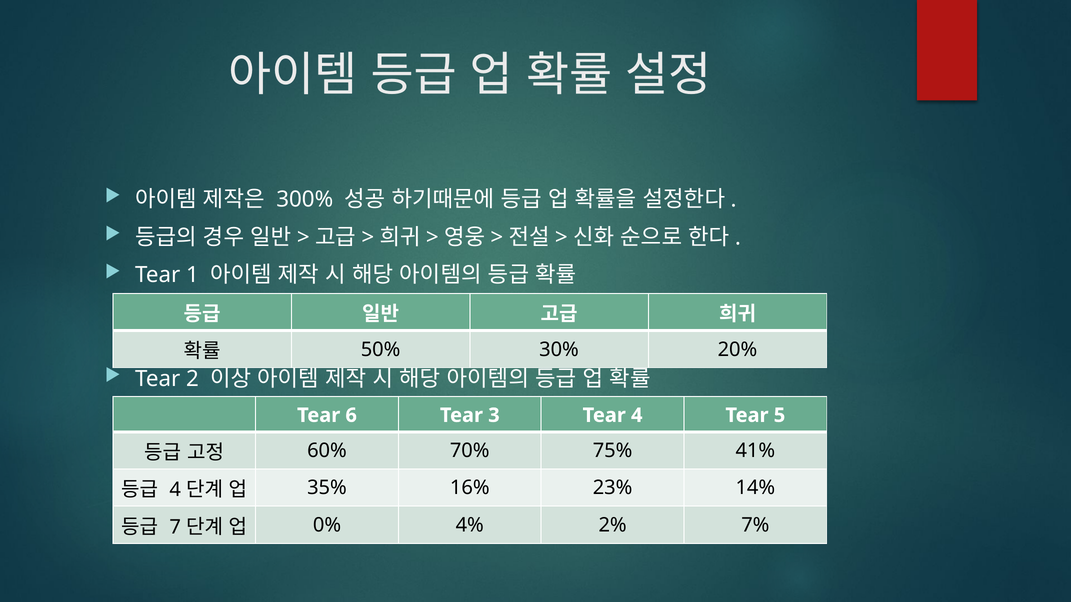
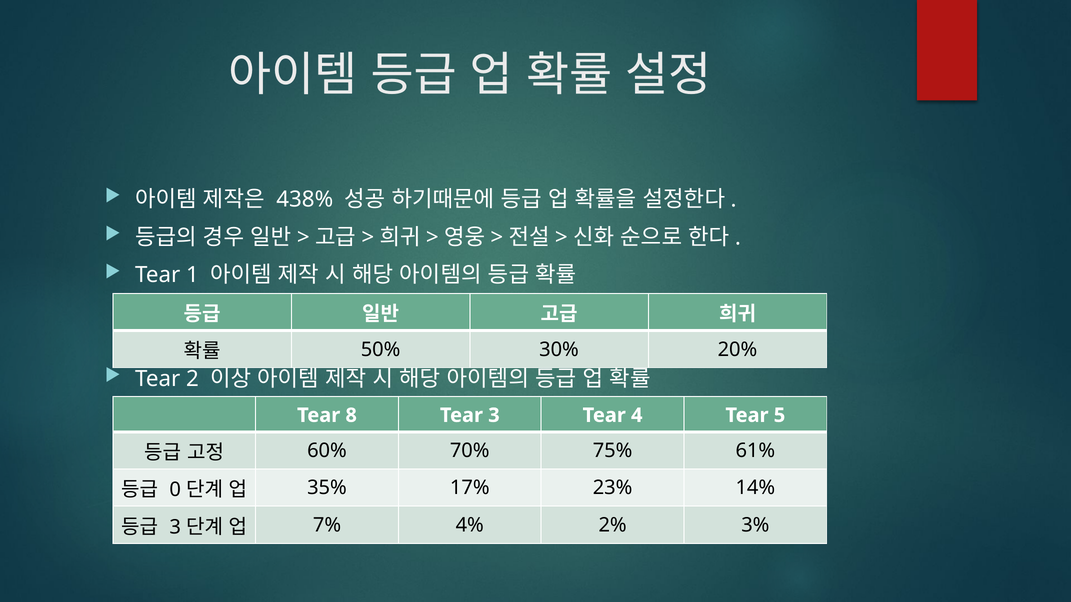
300%: 300% -> 438%
6: 6 -> 8
41%: 41% -> 61%
4 at (175, 490): 4 -> 0
16%: 16% -> 17%
7 at (175, 527): 7 -> 3
0%: 0% -> 7%
7%: 7% -> 3%
